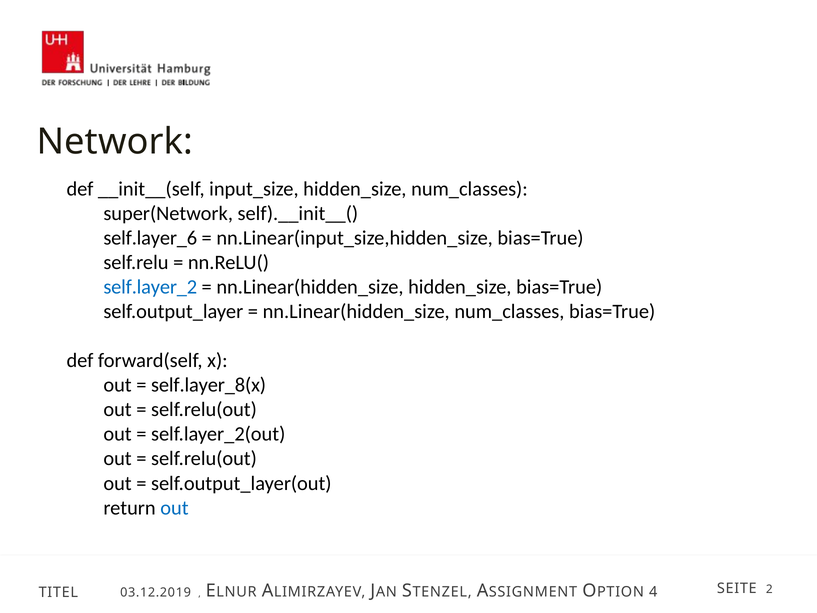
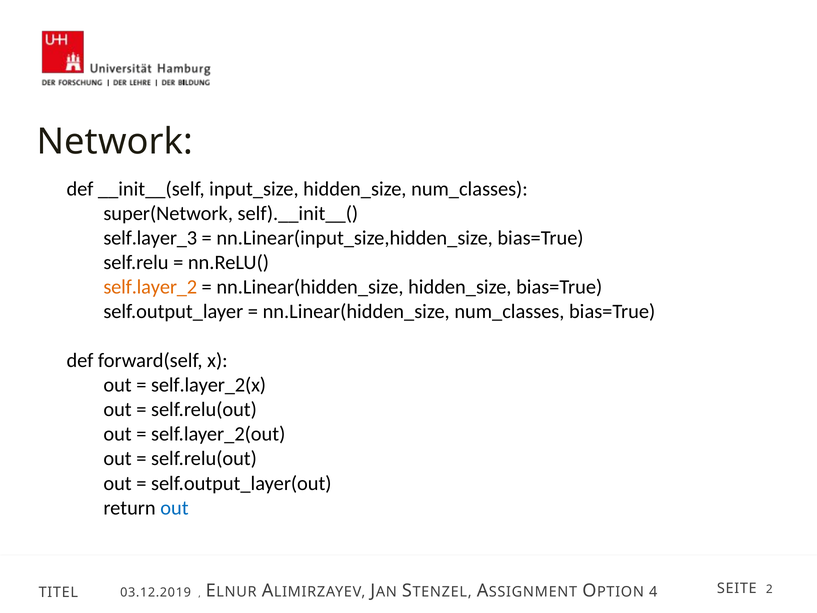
self.layer_6: self.layer_6 -> self.layer_3
self.layer_2 colour: blue -> orange
self.layer_8(x: self.layer_8(x -> self.layer_2(x
